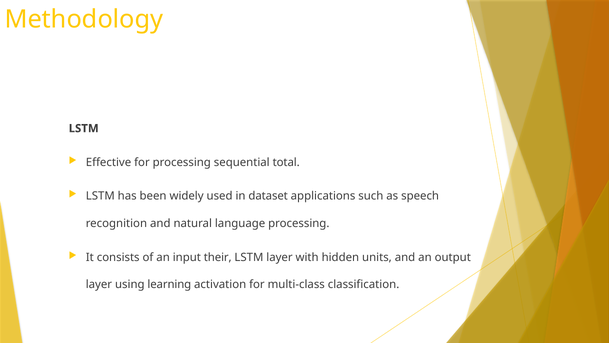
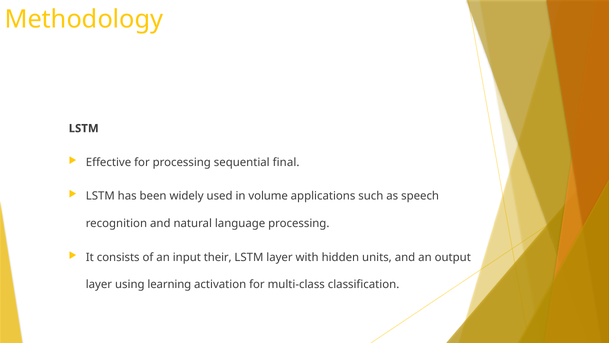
total: total -> final
dataset: dataset -> volume
